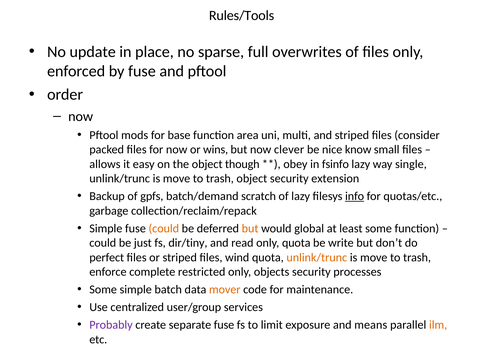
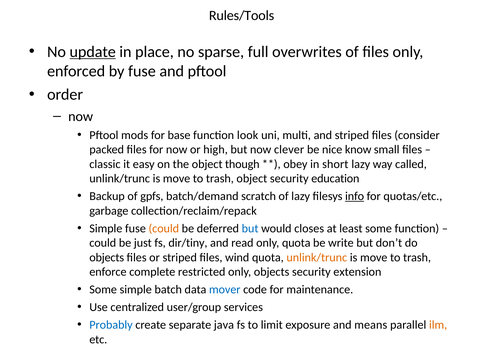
update underline: none -> present
area: area -> look
wins: wins -> high
allows: allows -> classic
fsinfo: fsinfo -> short
single: single -> called
extension: extension -> education
but at (250, 229) colour: orange -> blue
global: global -> closes
perfect at (107, 258): perfect -> objects
processes: processes -> extension
mover colour: orange -> blue
Probably colour: purple -> blue
separate fuse: fuse -> java
